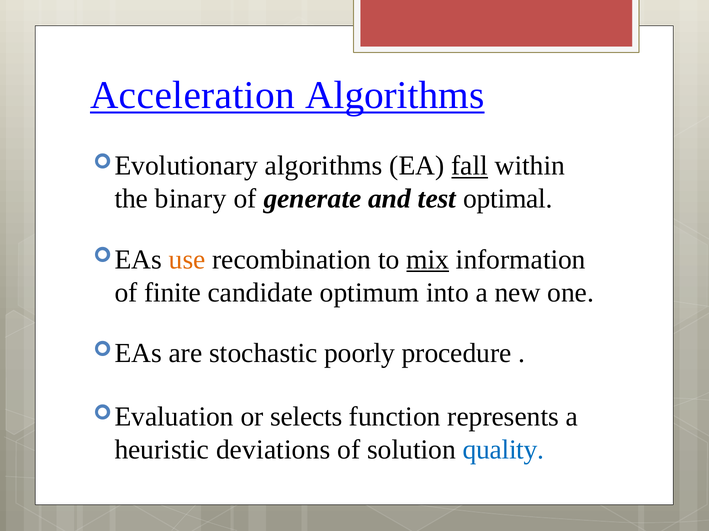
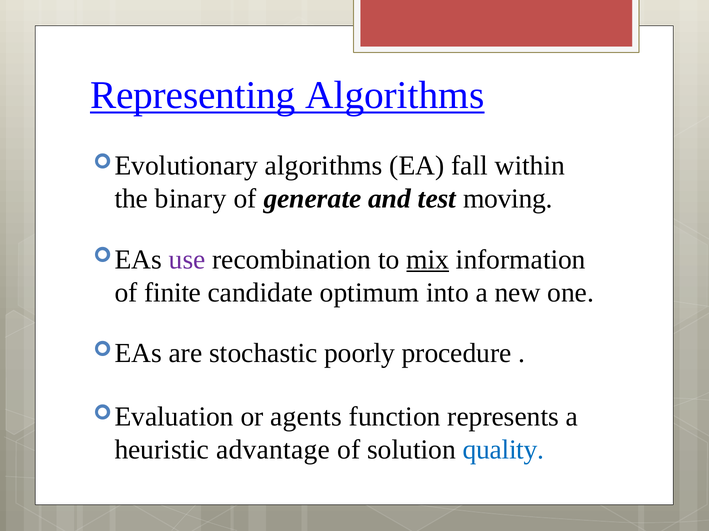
Acceleration: Acceleration -> Representing
fall underline: present -> none
optimal: optimal -> moving
use colour: orange -> purple
selects: selects -> agents
deviations: deviations -> advantage
